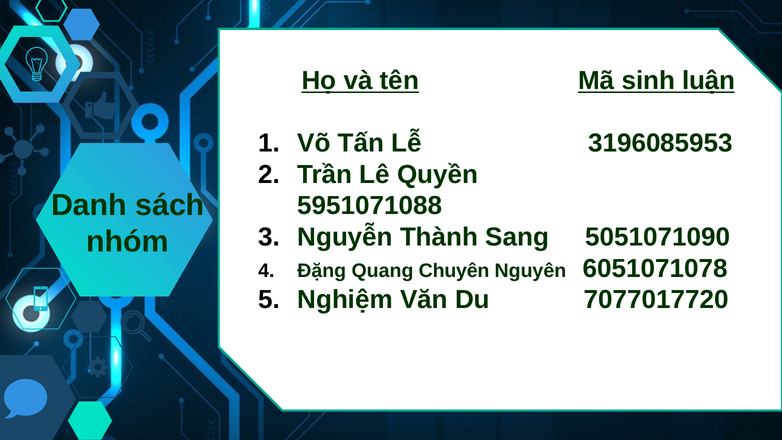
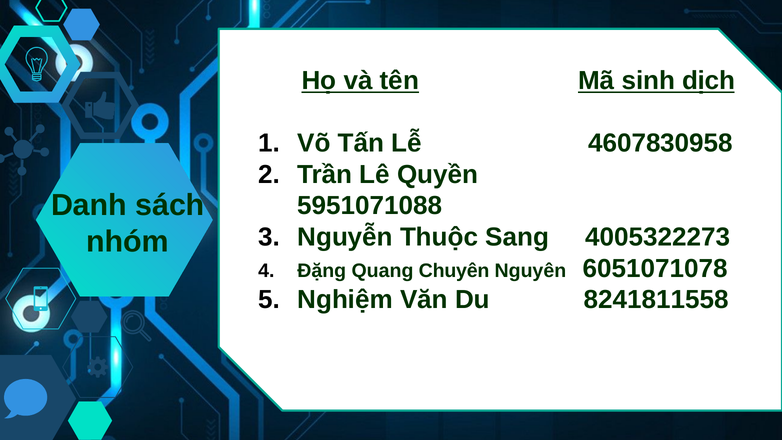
luận: luận -> dịch
3196085953: 3196085953 -> 4607830958
Thành: Thành -> Thuộc
5051071090: 5051071090 -> 4005322273
7077017720: 7077017720 -> 8241811558
